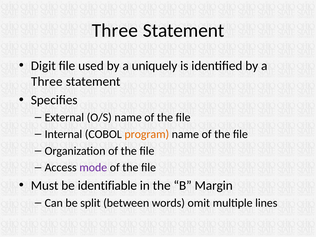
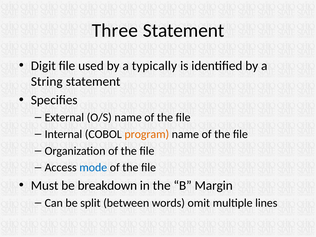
uniquely: uniquely -> typically
Three at (47, 81): Three -> String
mode colour: purple -> blue
identifiable: identifiable -> breakdown
